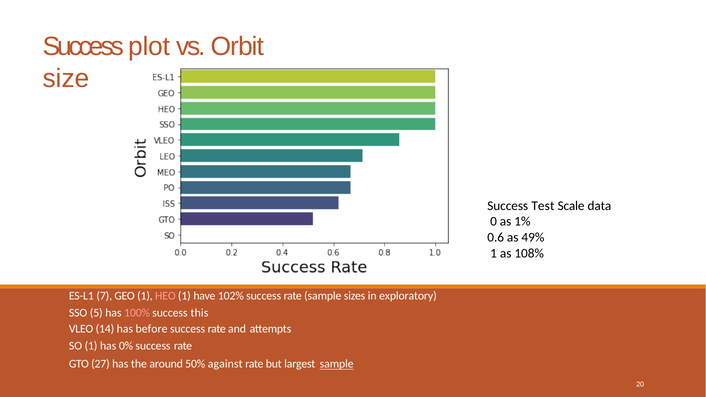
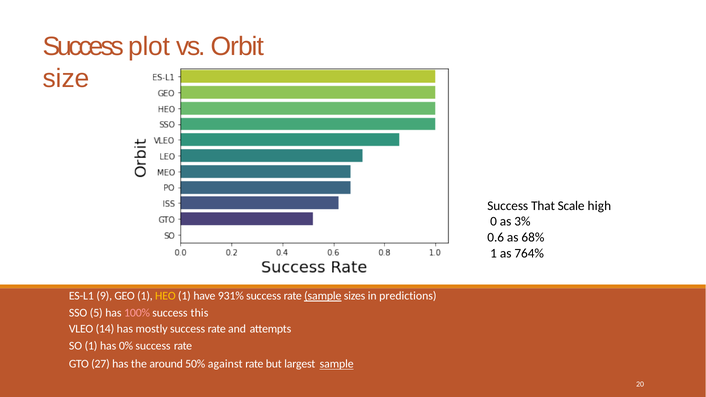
Test: Test -> That
data: data -> high
1%: 1% -> 3%
49%: 49% -> 68%
108%: 108% -> 764%
7: 7 -> 9
HEO colour: pink -> yellow
102%: 102% -> 931%
sample at (323, 296) underline: none -> present
exploratory: exploratory -> predictions
before: before -> mostly
